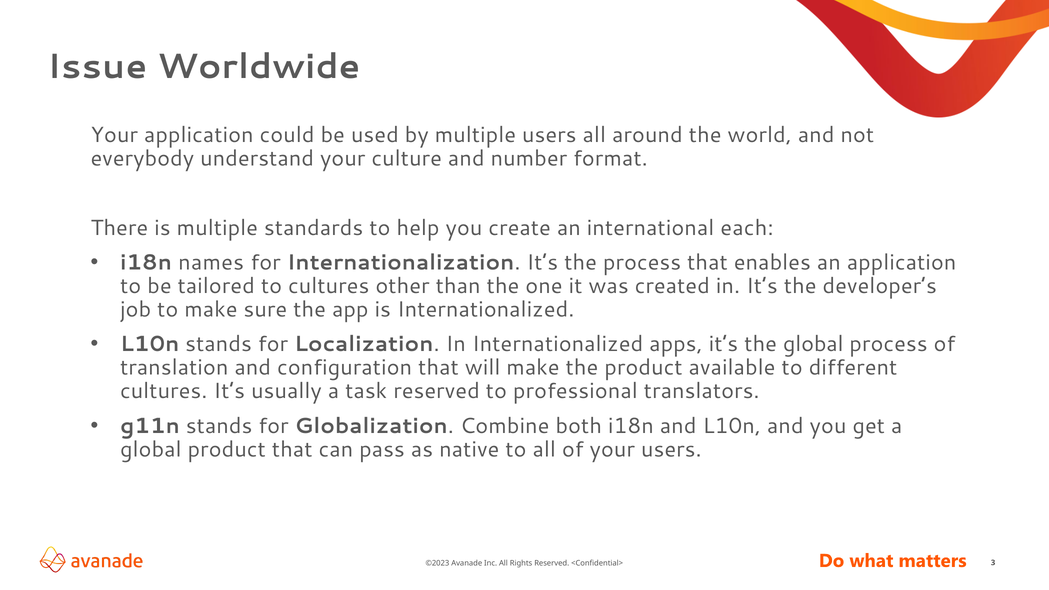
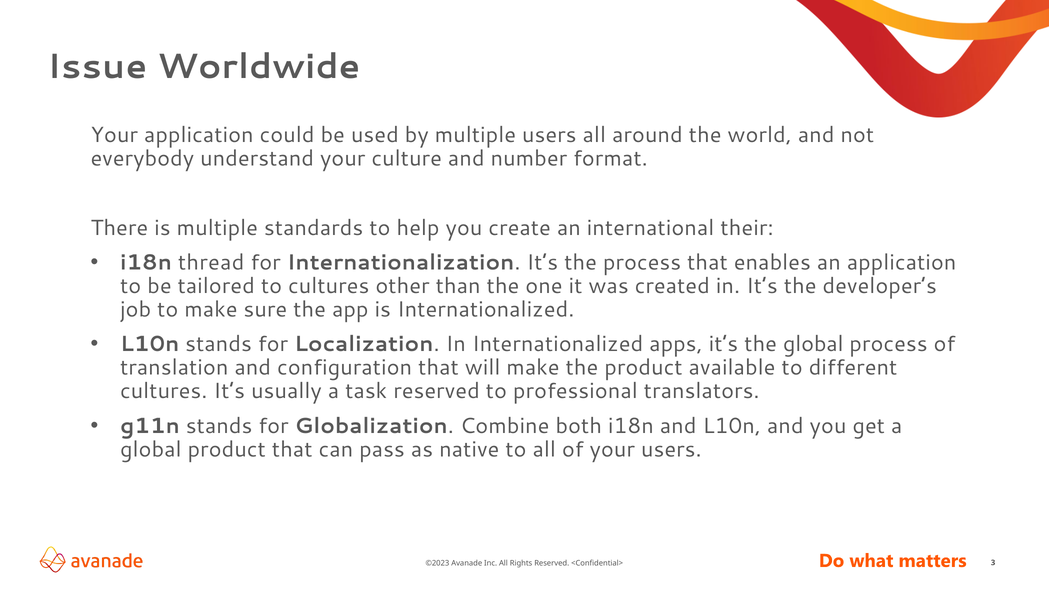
each: each -> their
names: names -> thread
